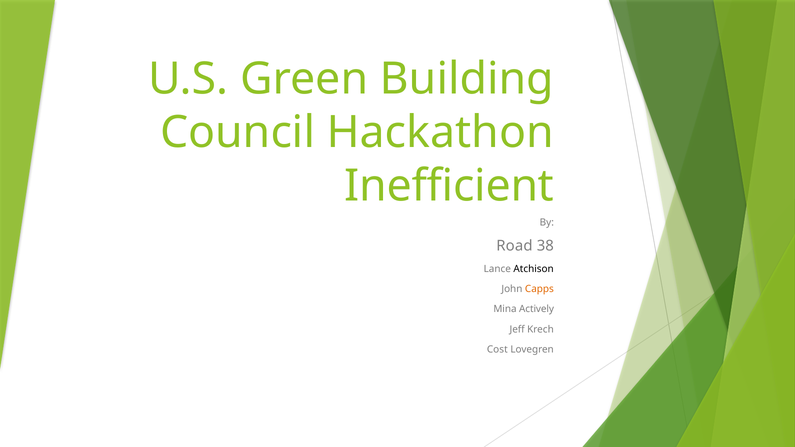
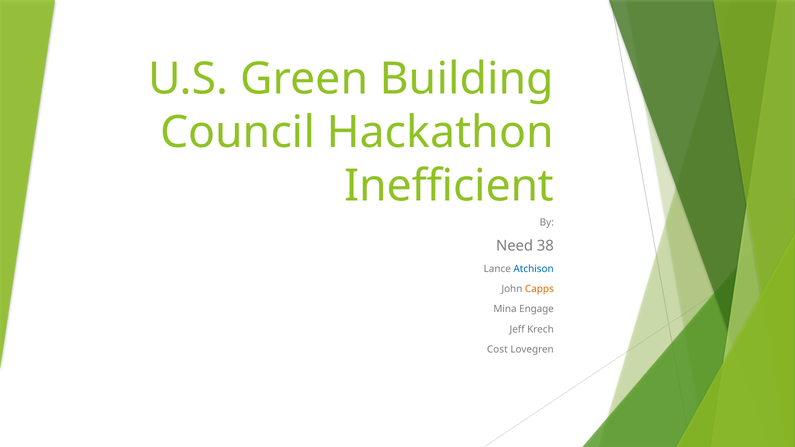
Road: Road -> Need
Atchison colour: black -> blue
Actively: Actively -> Engage
